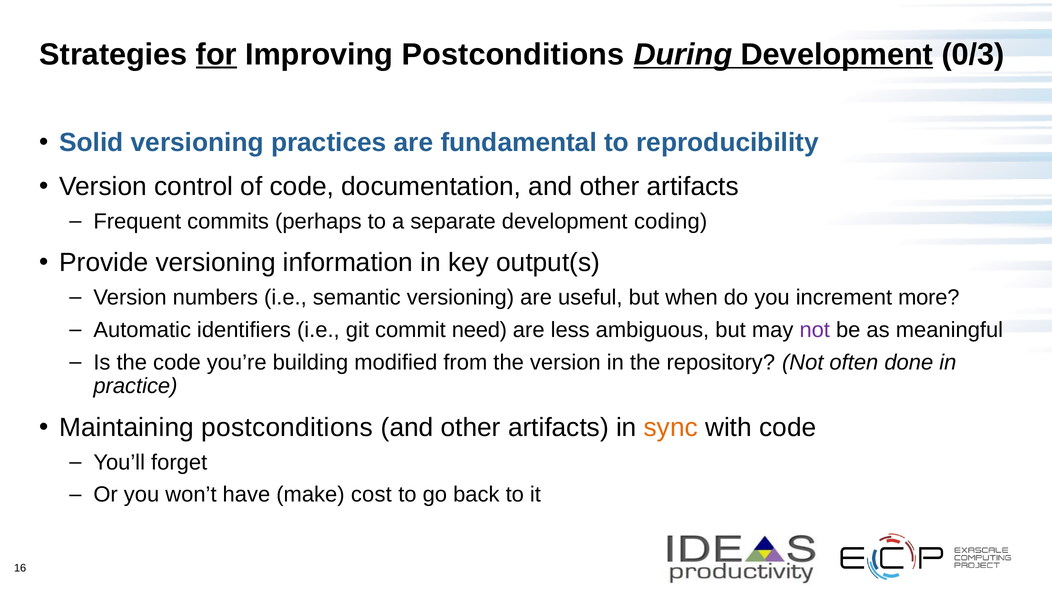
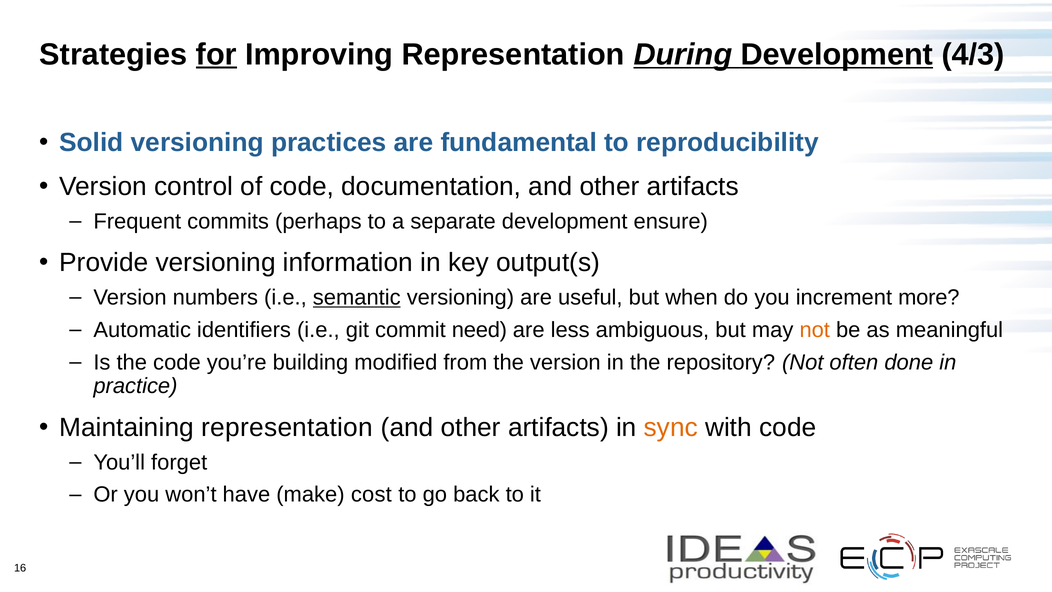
Improving Postconditions: Postconditions -> Representation
0/3: 0/3 -> 4/3
coding: coding -> ensure
semantic underline: none -> present
not at (815, 330) colour: purple -> orange
Maintaining postconditions: postconditions -> representation
